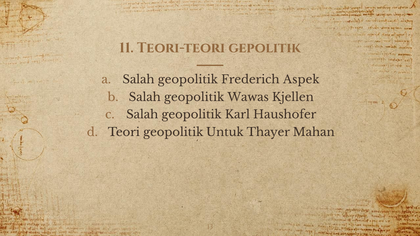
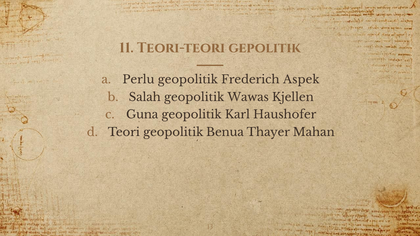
Salah at (138, 80): Salah -> Perlu
Salah at (142, 115): Salah -> Guna
Untuk: Untuk -> Benua
